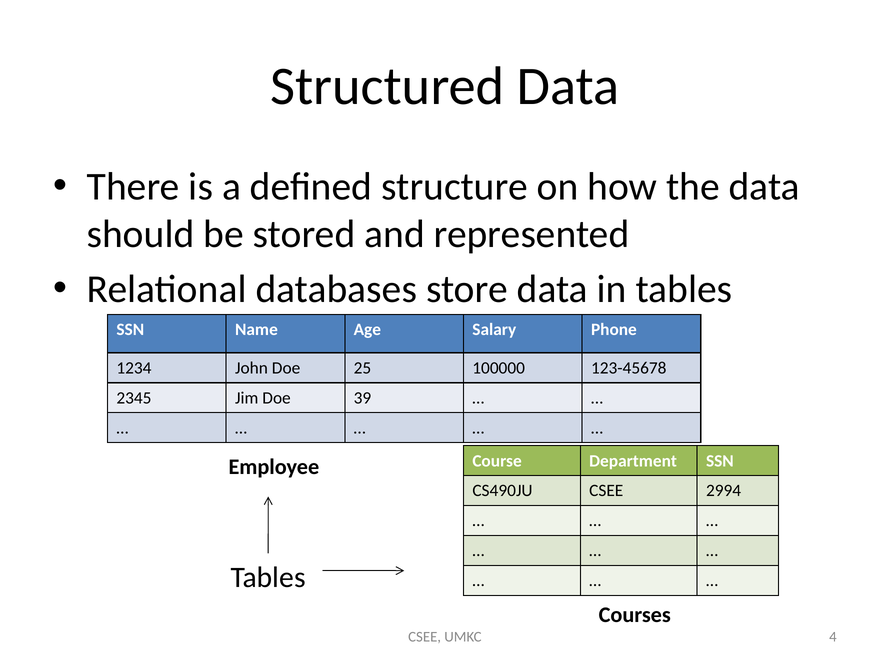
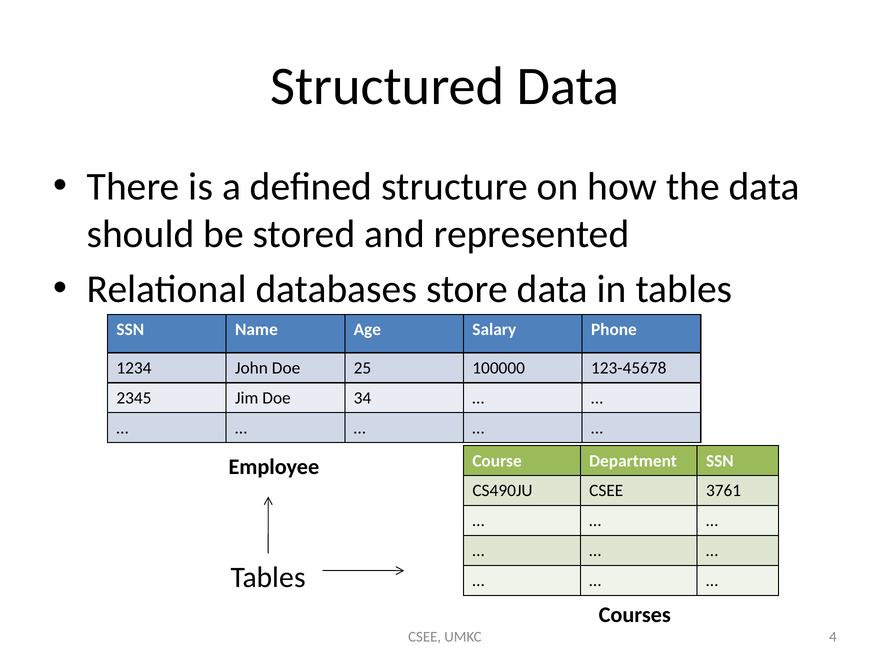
39: 39 -> 34
2994: 2994 -> 3761
